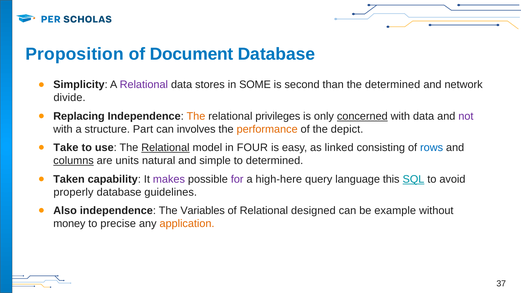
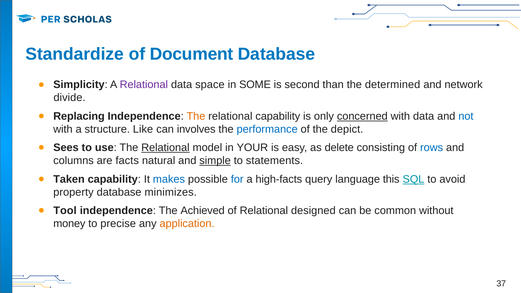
Proposition: Proposition -> Standardize
stores: stores -> space
relational privileges: privileges -> capability
not colour: purple -> blue
Part: Part -> Like
performance colour: orange -> blue
Take: Take -> Sees
FOUR: FOUR -> YOUR
linked: linked -> delete
columns underline: present -> none
units: units -> facts
simple underline: none -> present
to determined: determined -> statements
makes colour: purple -> blue
for colour: purple -> blue
high-here: high-here -> high-facts
properly: properly -> property
guidelines: guidelines -> minimizes
Also: Also -> Tool
Variables: Variables -> Achieved
example: example -> common
